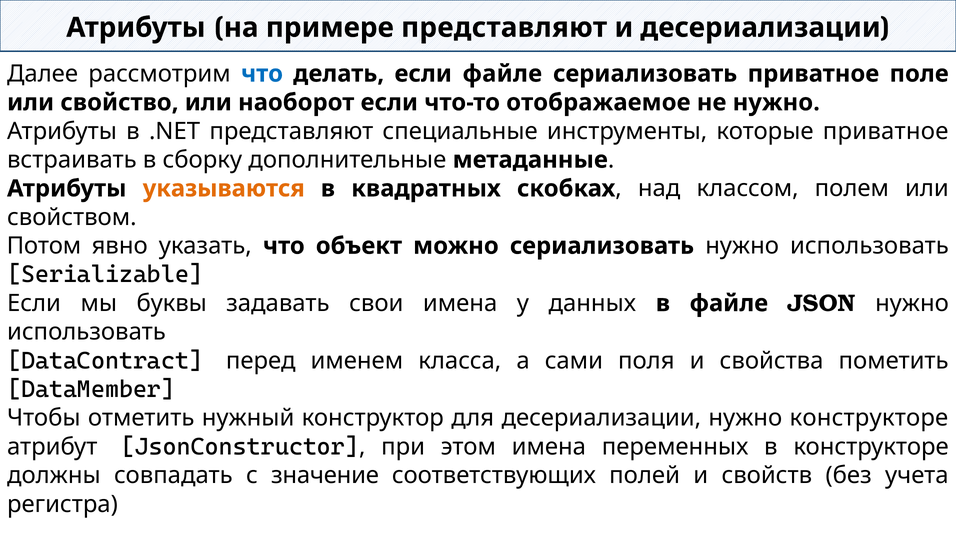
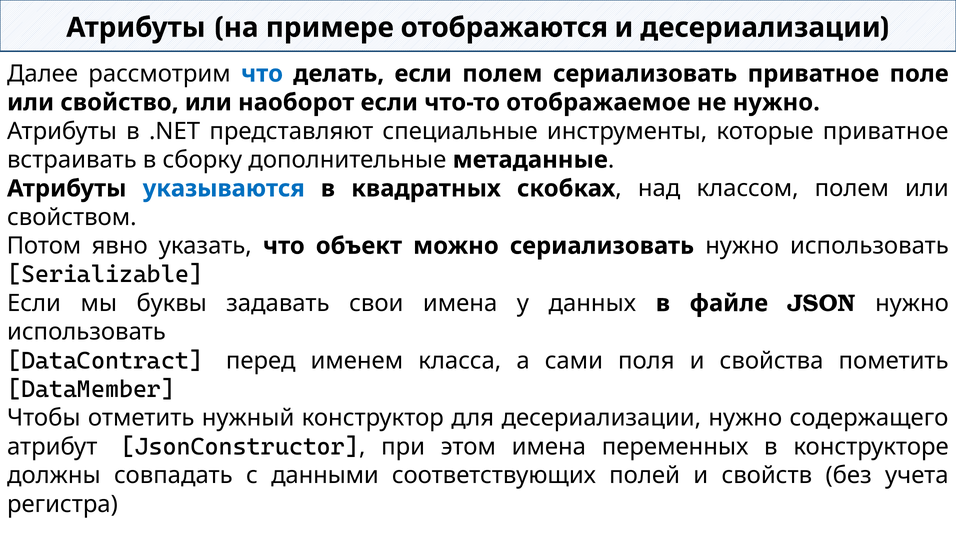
примере представляют: представляют -> отображаются
если файле: файле -> полем
указываются colour: orange -> blue
нужно конструкторе: конструкторе -> содержащего
значение: значение -> данными
